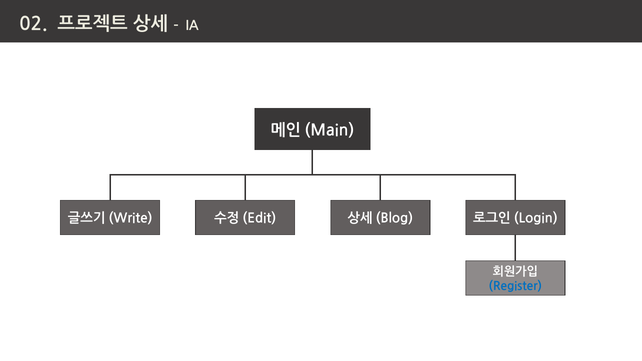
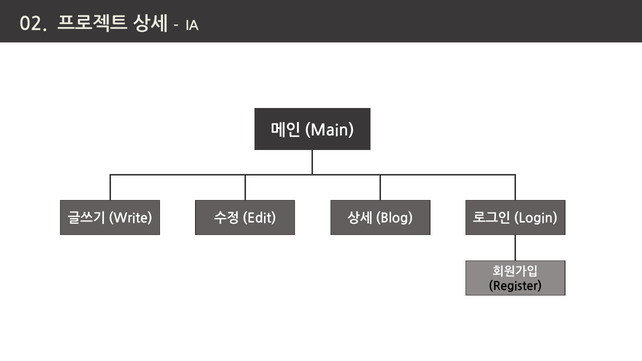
Register colour: blue -> black
